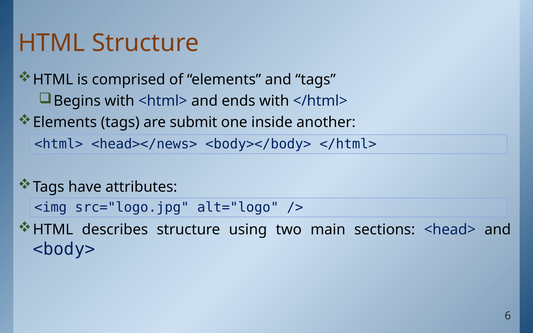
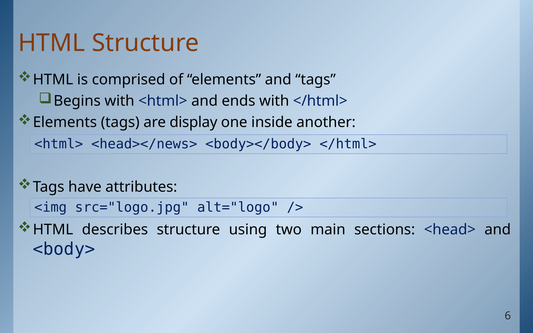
submit: submit -> display
